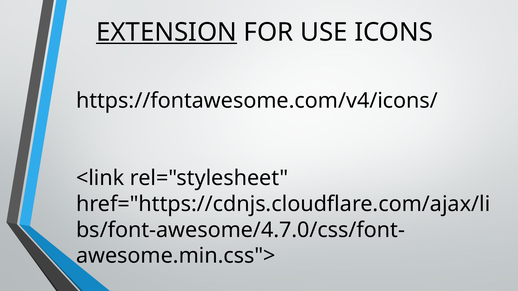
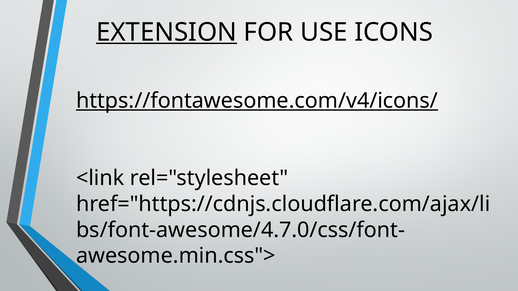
https://fontawesome.com/v4/icons/ underline: none -> present
